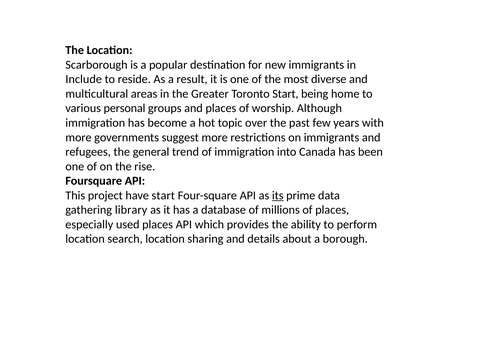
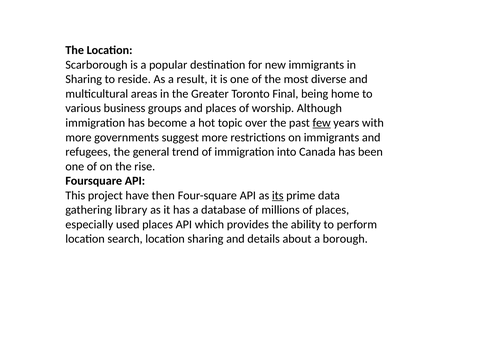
Include at (84, 79): Include -> Sharing
Toronto Start: Start -> Final
personal: personal -> business
few underline: none -> present
have start: start -> then
